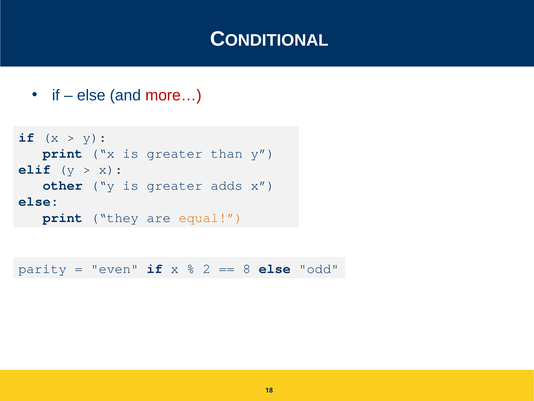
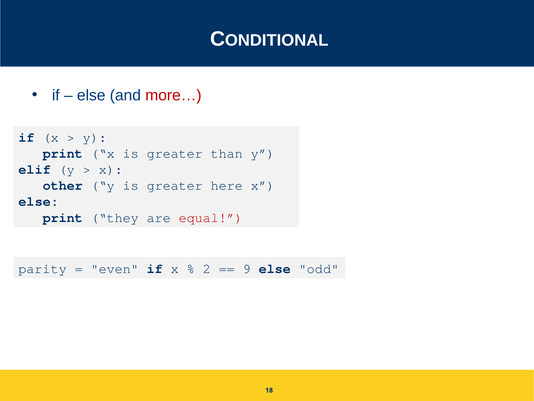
adds: adds -> here
equal colour: orange -> red
8: 8 -> 9
